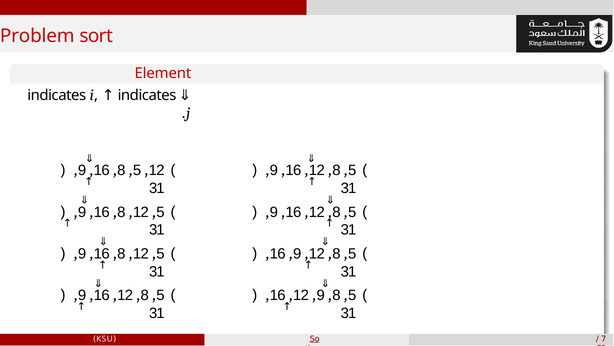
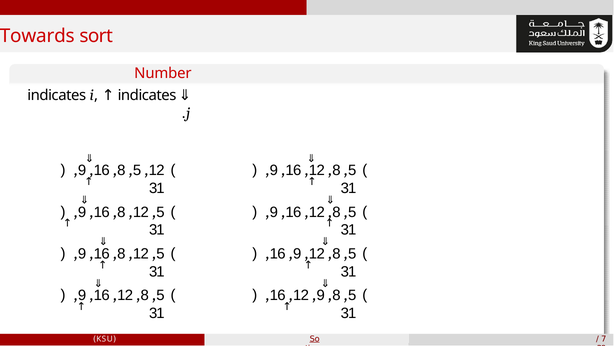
Problem: Problem -> Towards
Element: Element -> Number
